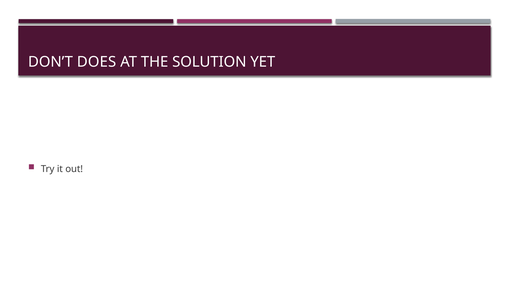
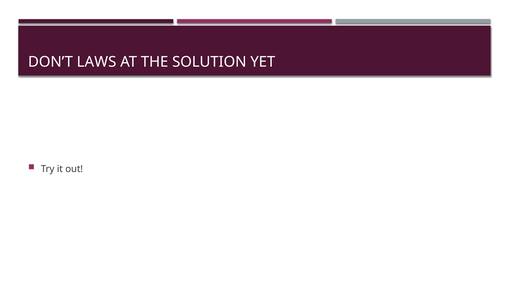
DOES: DOES -> LAWS
